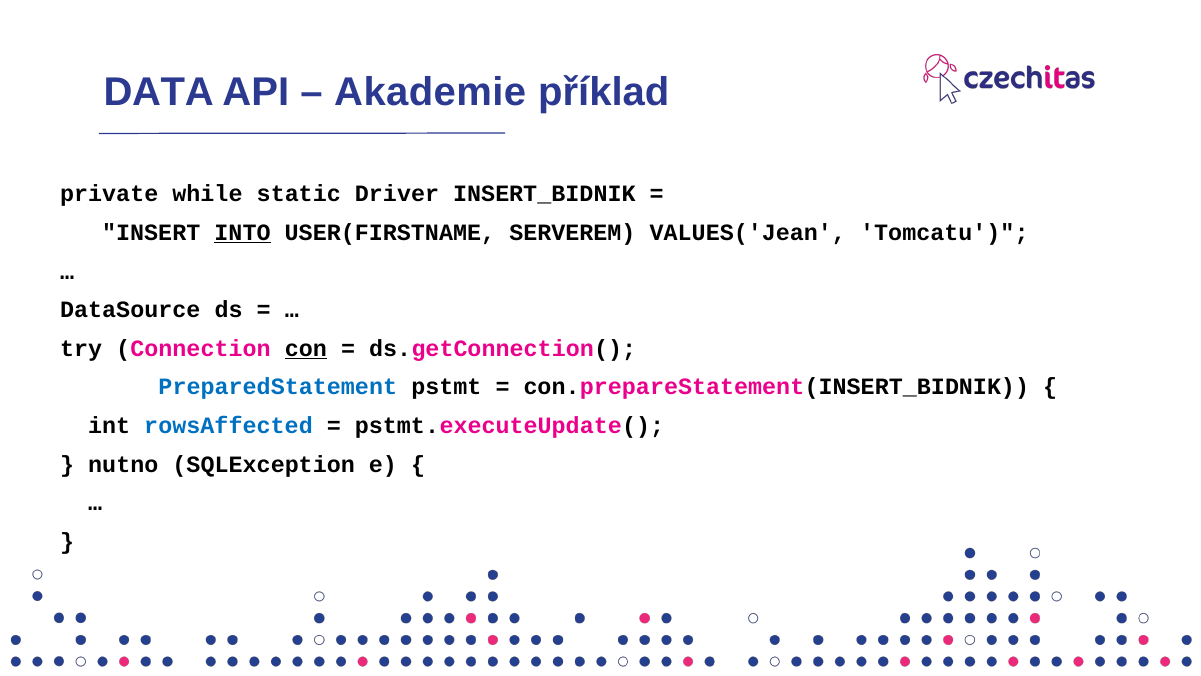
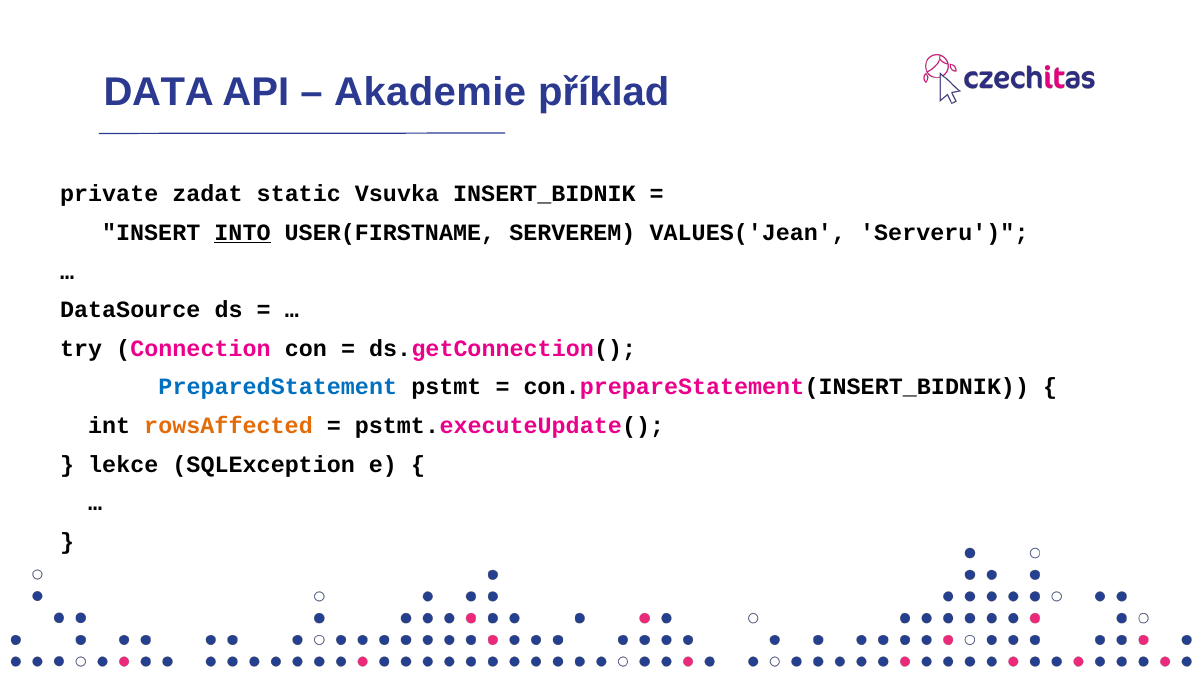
while: while -> zadat
Driver: Driver -> Vsuvka
Tomcatu: Tomcatu -> Serveru
con underline: present -> none
rowsAffected colour: blue -> orange
nutno: nutno -> lekce
